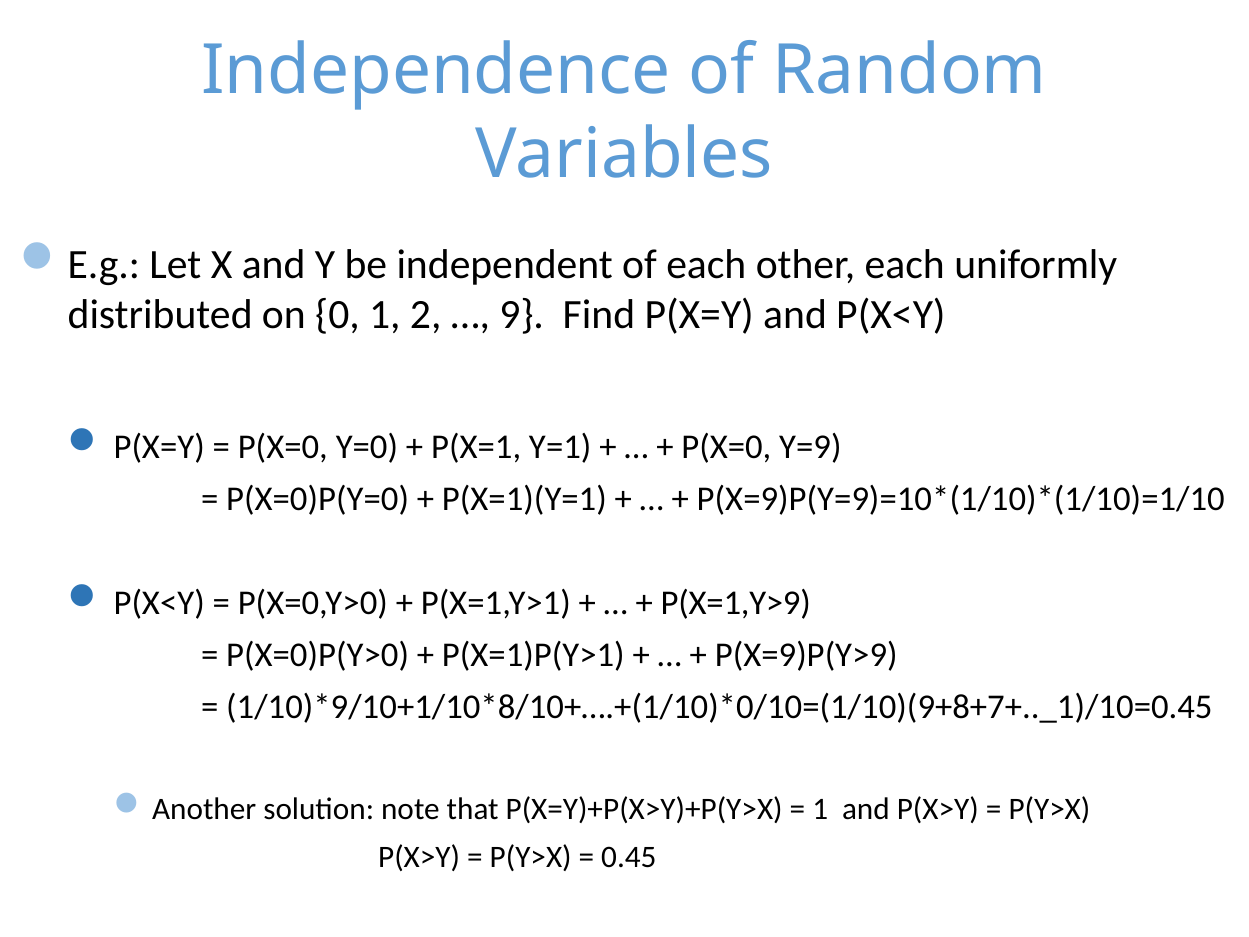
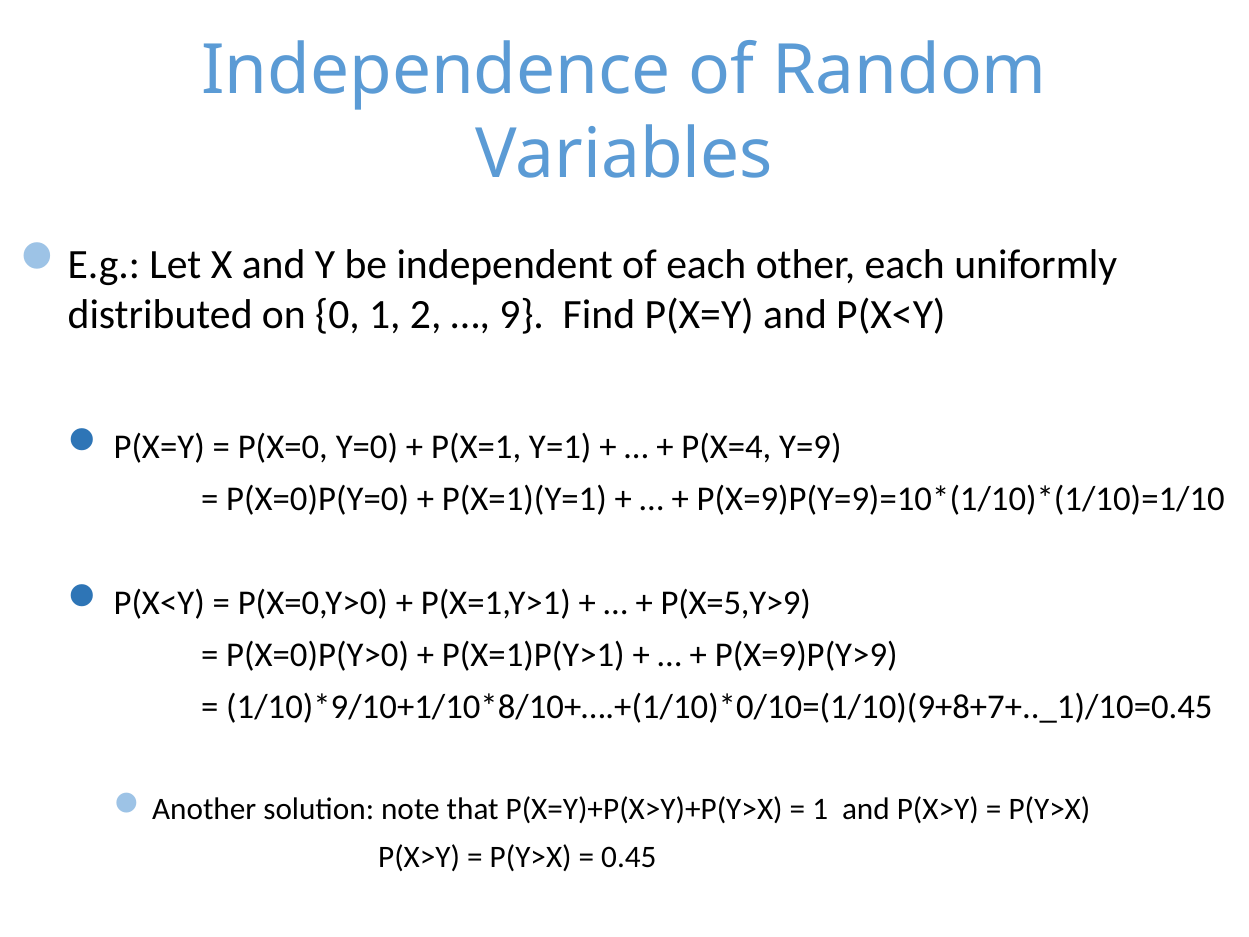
P(X=0 at (726, 447): P(X=0 -> P(X=4
P(X=1,Y>9: P(X=1,Y>9 -> P(X=5,Y>9
